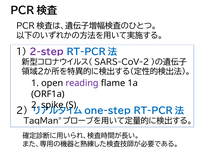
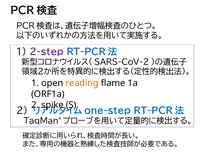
reading colour: purple -> orange
